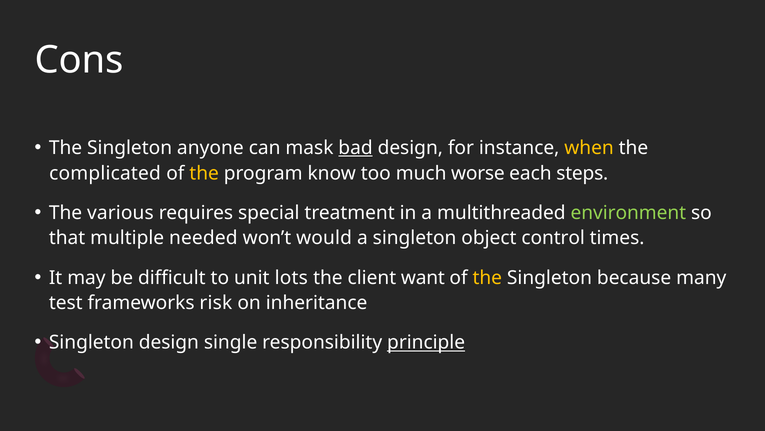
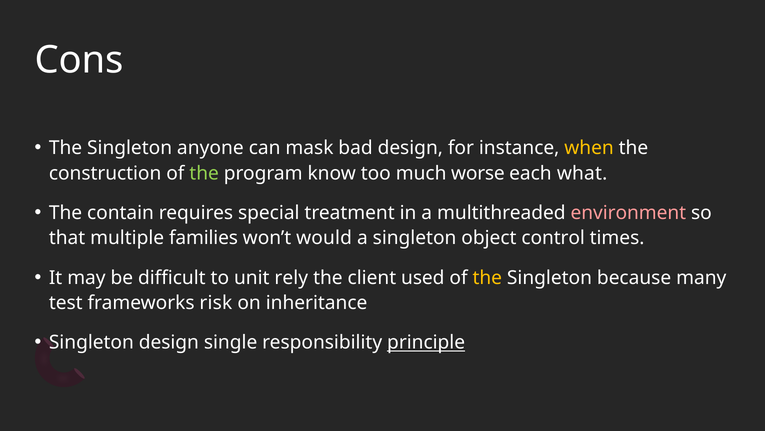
bad underline: present -> none
complicated: complicated -> construction
the at (204, 173) colour: yellow -> light green
steps: steps -> what
various: various -> contain
environment colour: light green -> pink
needed: needed -> families
lots: lots -> rely
want: want -> used
